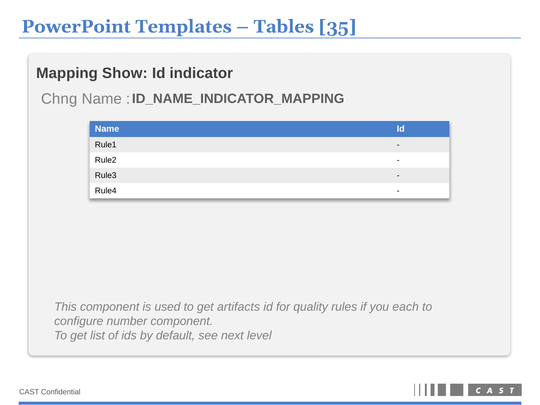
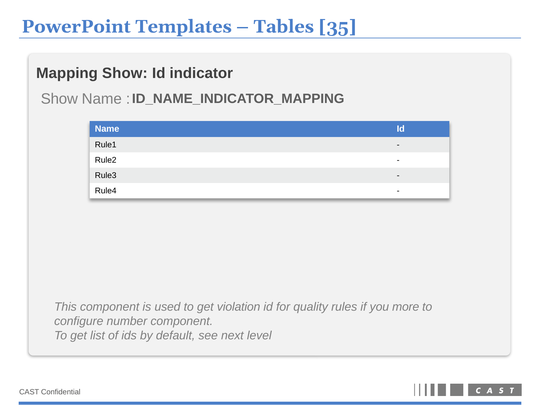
Chng at (59, 99): Chng -> Show
artifacts: artifacts -> violation
each: each -> more
